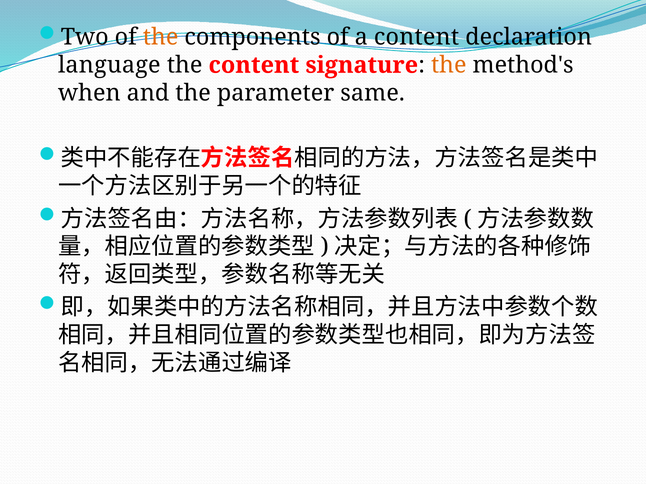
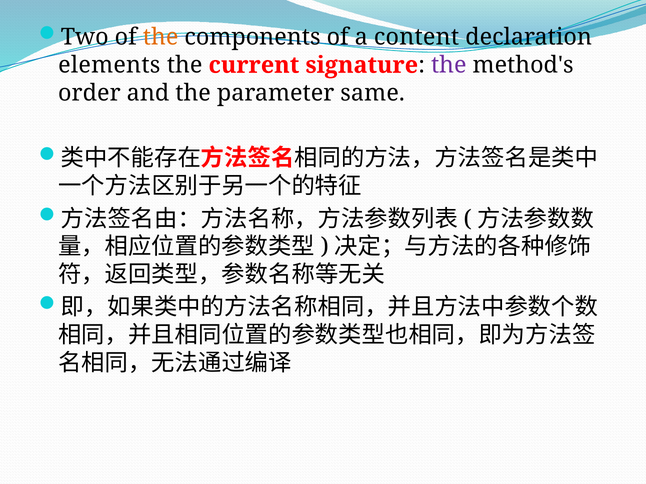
language: language -> elements
the content: content -> current
the at (449, 65) colour: orange -> purple
when: when -> order
